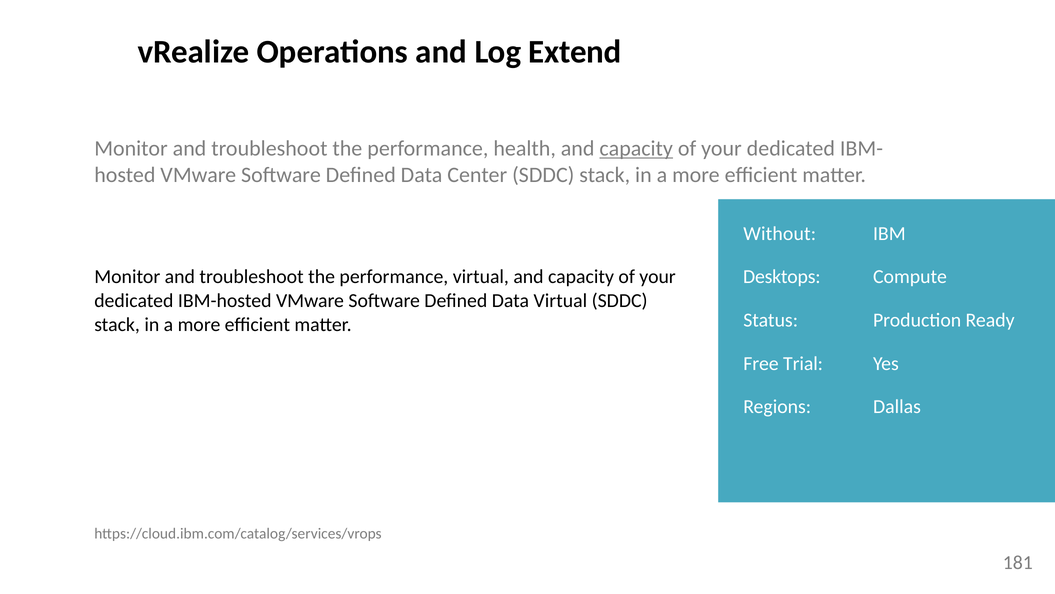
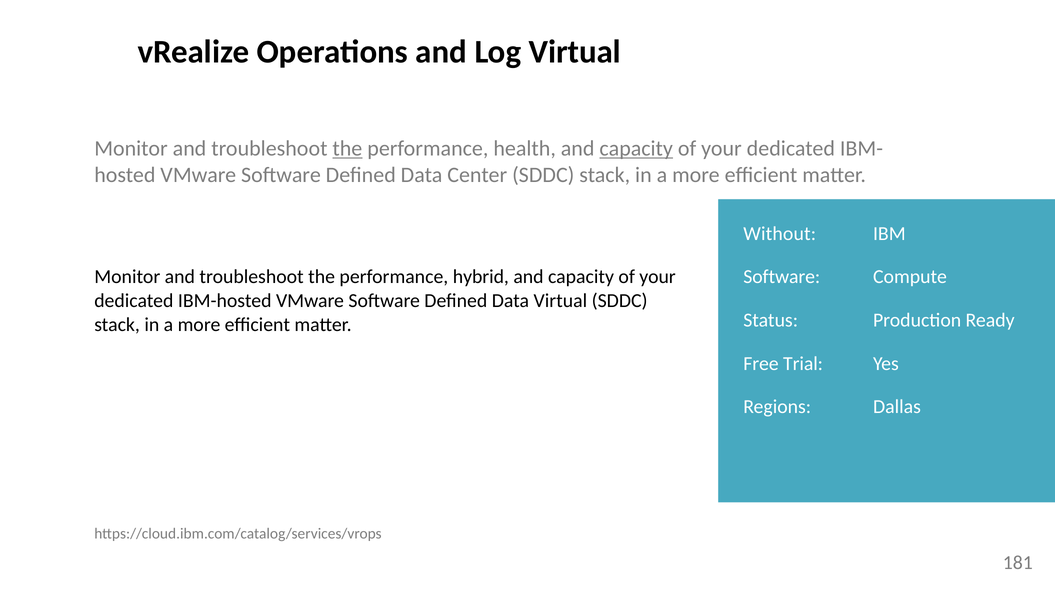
Log Extend: Extend -> Virtual
the at (347, 148) underline: none -> present
performance virtual: virtual -> hybrid
Desktops at (782, 277): Desktops -> Software
